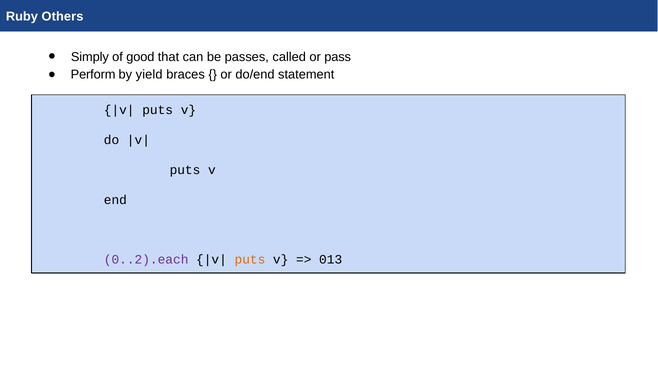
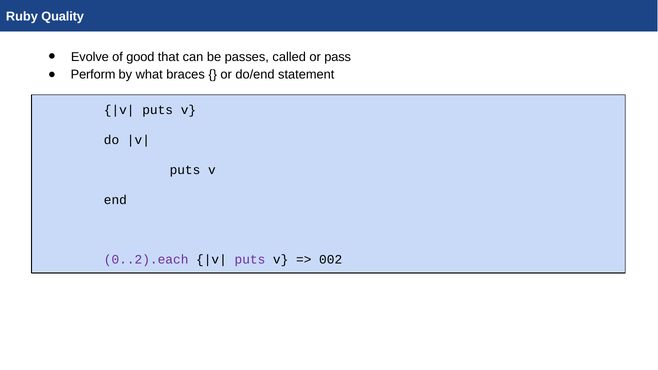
Others: Others -> Quality
Simply: Simply -> Evolve
yield: yield -> what
puts at (250, 260) colour: orange -> purple
013: 013 -> 002
